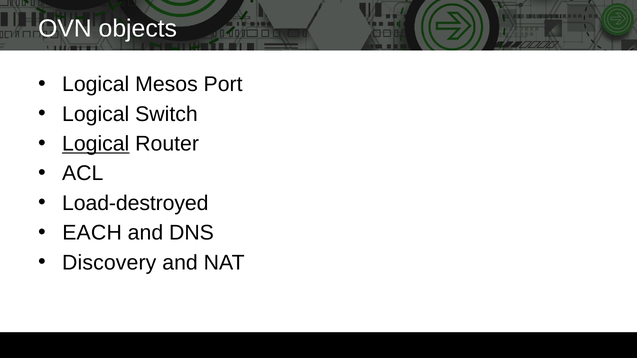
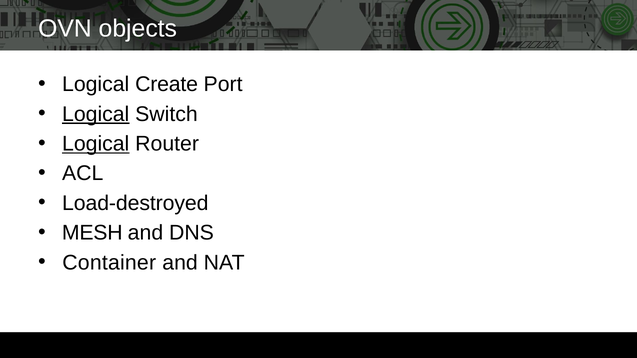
Mesos: Mesos -> Create
Logical at (96, 114) underline: none -> present
EACH: EACH -> MESH
Discovery: Discovery -> Container
